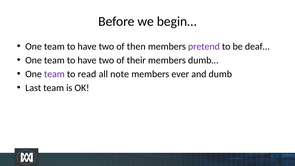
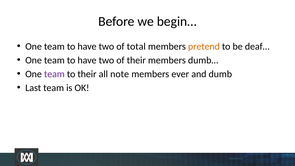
then: then -> total
pretend colour: purple -> orange
to read: read -> their
